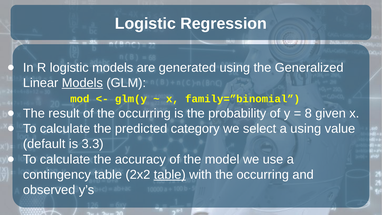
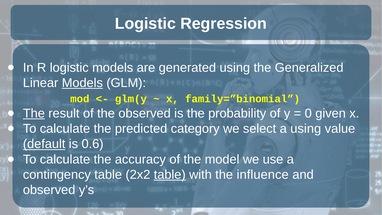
The at (34, 113) underline: none -> present
of the occurring: occurring -> observed
8: 8 -> 0
default underline: none -> present
3.3: 3.3 -> 0.6
with the occurring: occurring -> influence
